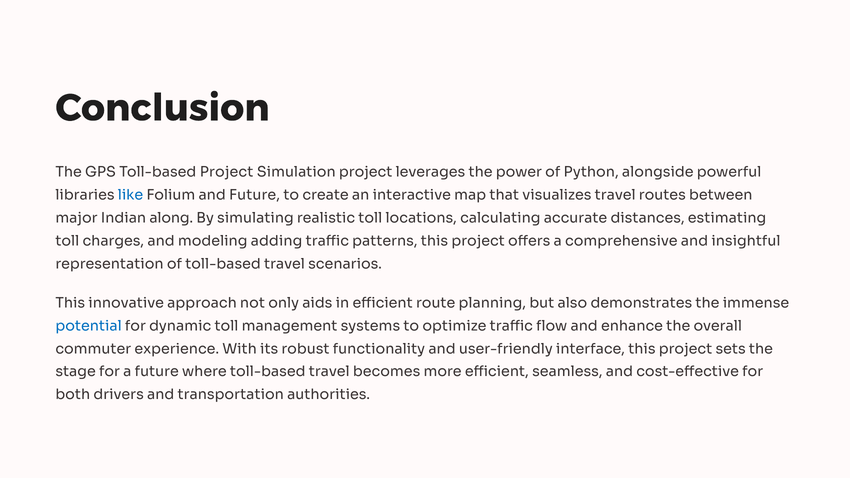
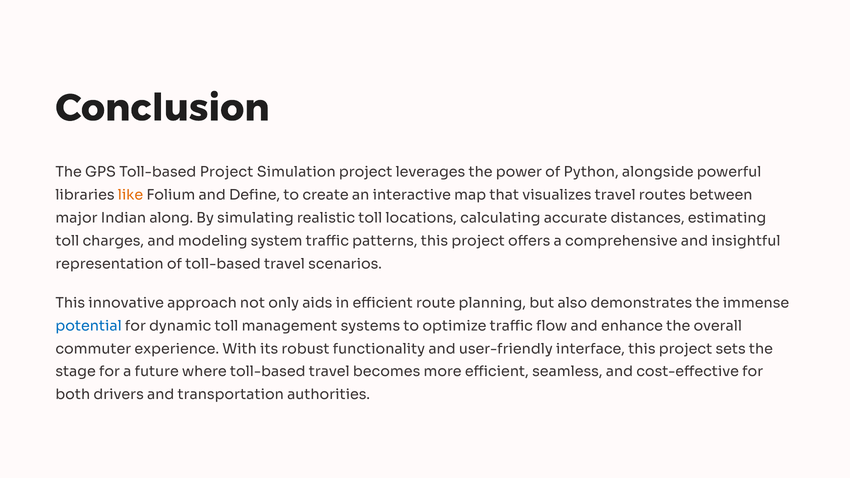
like colour: blue -> orange
and Future: Future -> Define
adding: adding -> system
